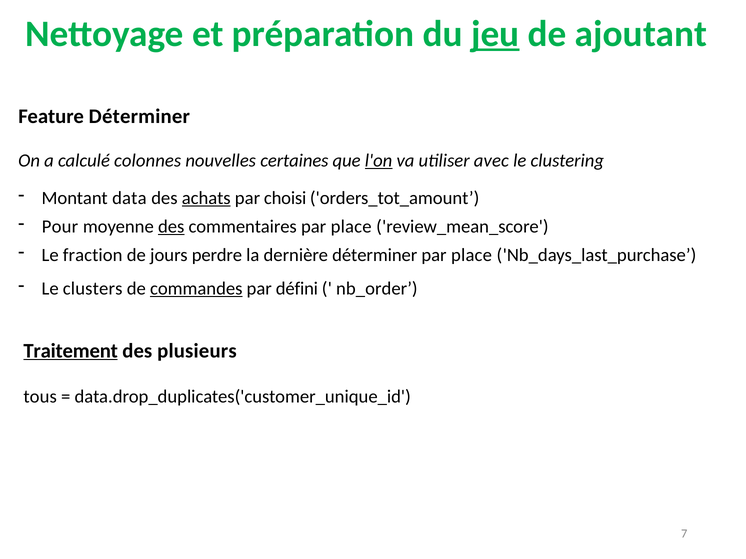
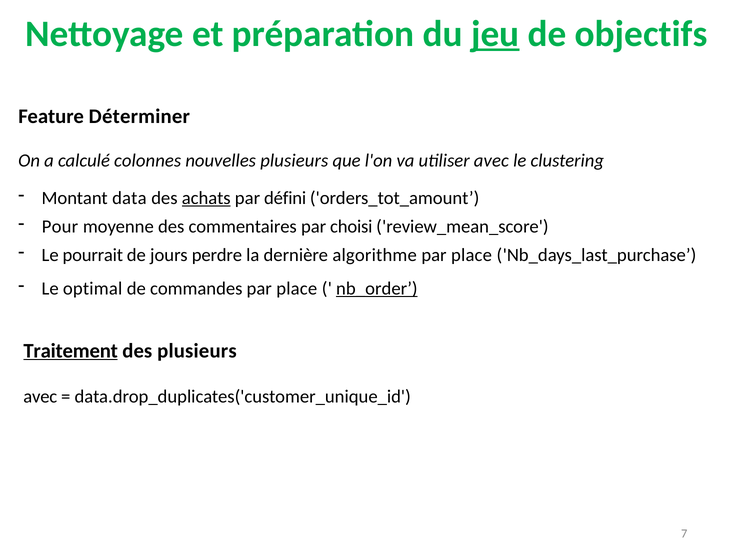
ajoutant: ajoutant -> objectifs
nouvelles certaines: certaines -> plusieurs
l'on underline: present -> none
choisi: choisi -> défini
des at (171, 227) underline: present -> none
commentaires par place: place -> choisi
fraction: fraction -> pourrait
dernière déterminer: déterminer -> algorithme
clusters: clusters -> optimal
commandes underline: present -> none
défini at (297, 289): défini -> place
nb_order underline: none -> present
tous at (40, 397): tous -> avec
